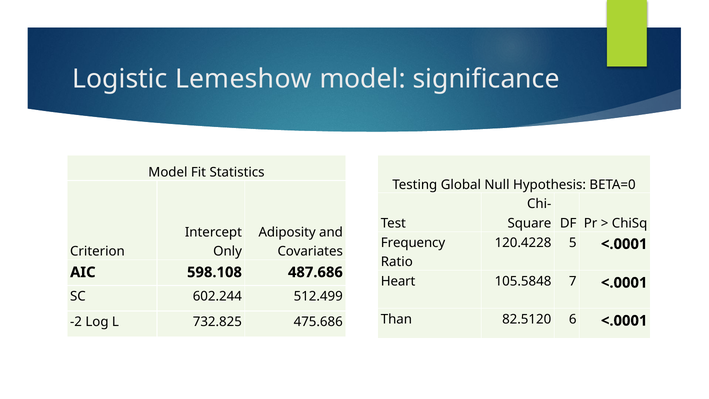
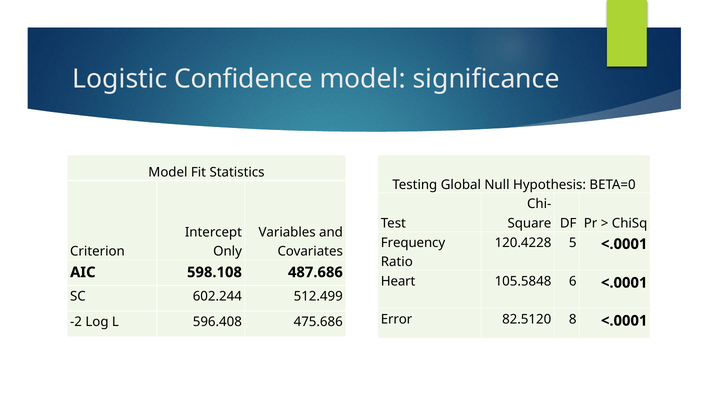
Lemeshow: Lemeshow -> Confidence
Adiposity: Adiposity -> Variables
7: 7 -> 6
Than: Than -> Error
6: 6 -> 8
732.825: 732.825 -> 596.408
